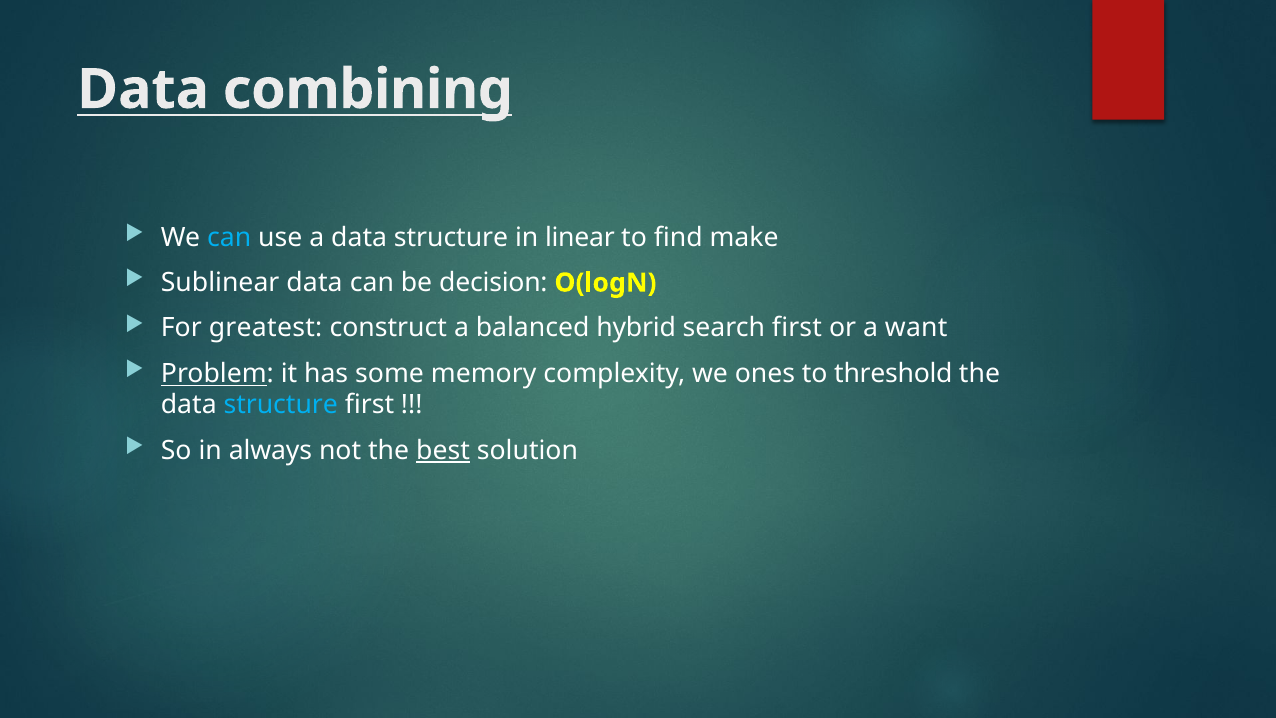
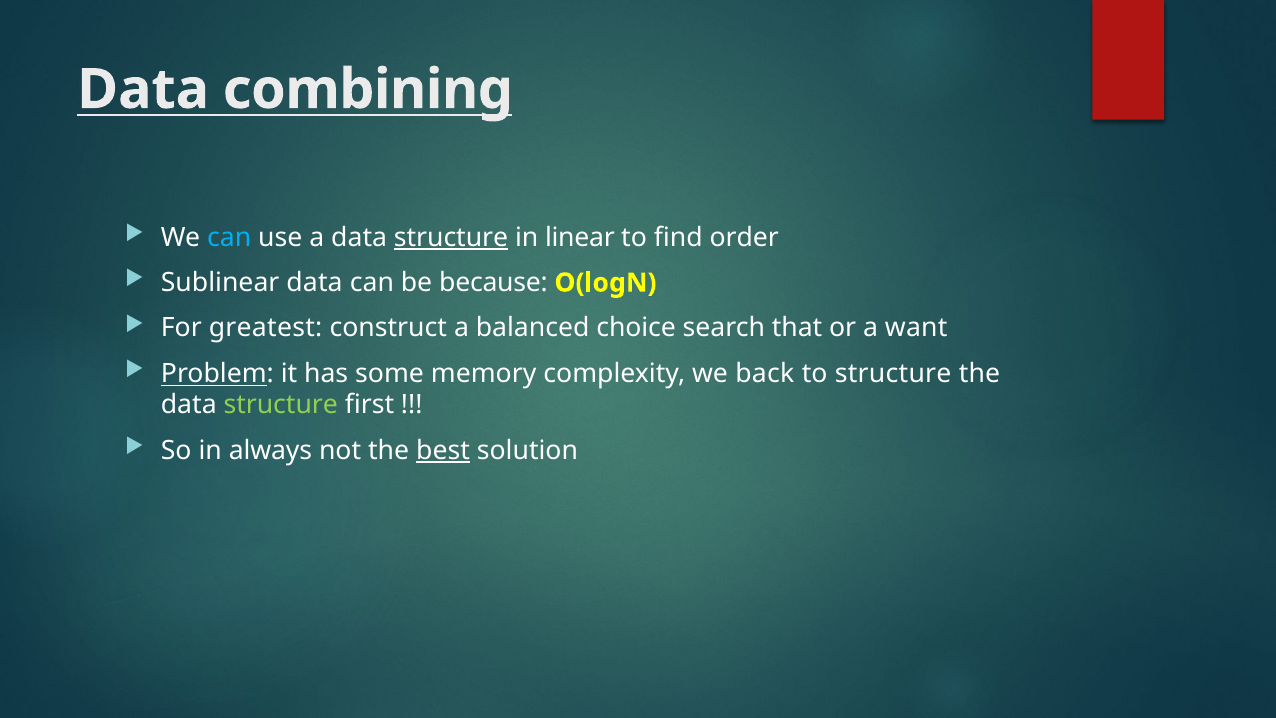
structure at (451, 237) underline: none -> present
make: make -> order
decision: decision -> because
hybrid: hybrid -> choice
search first: first -> that
ones: ones -> back
to threshold: threshold -> structure
structure at (281, 405) colour: light blue -> light green
